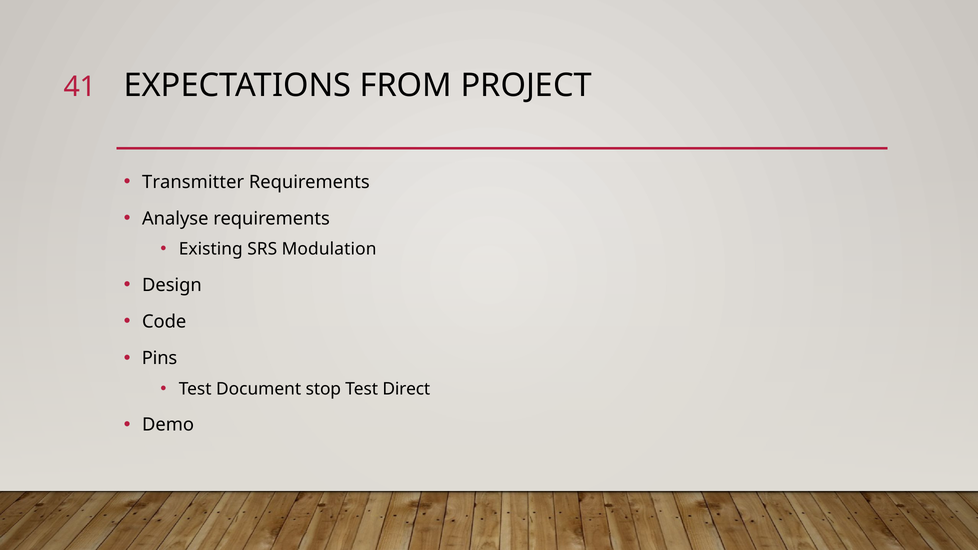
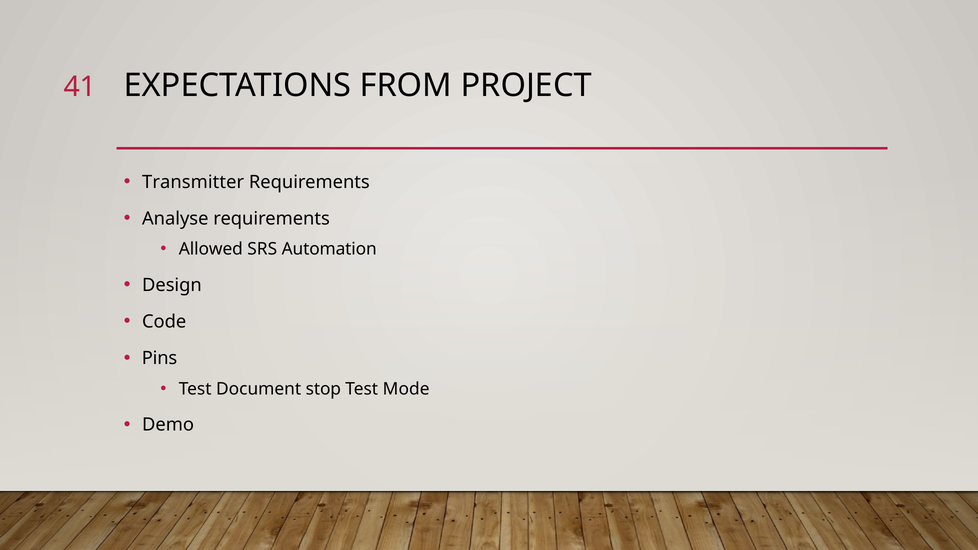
Existing: Existing -> Allowed
Modulation: Modulation -> Automation
Direct: Direct -> Mode
